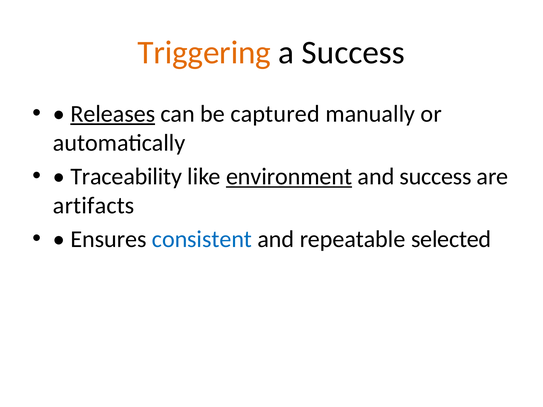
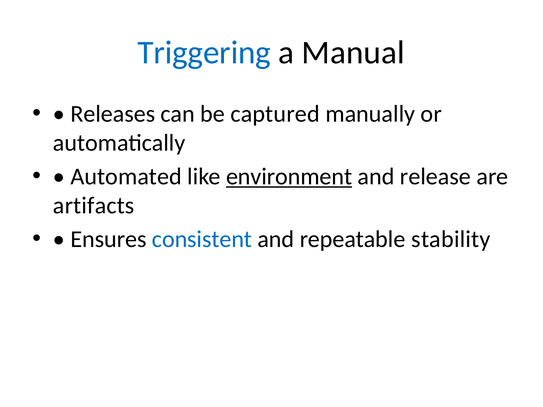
Triggering colour: orange -> blue
a Success: Success -> Manual
Releases underline: present -> none
Traceability: Traceability -> Automated
and success: success -> release
selected: selected -> stability
